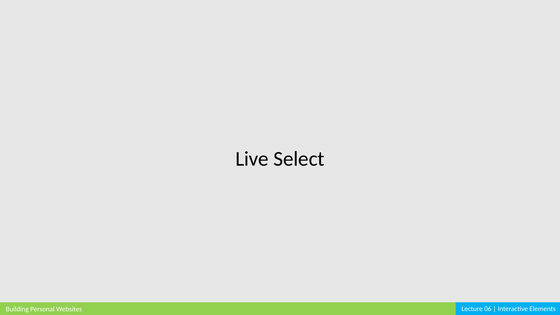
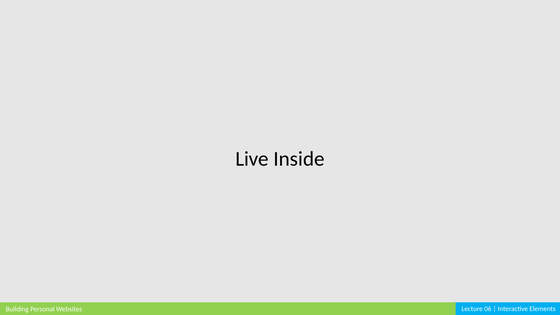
Select: Select -> Inside
